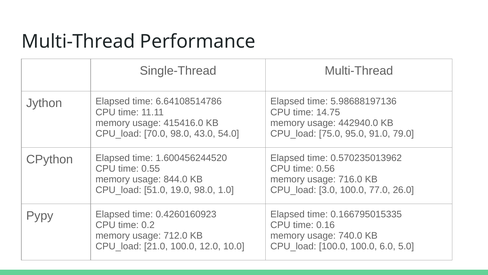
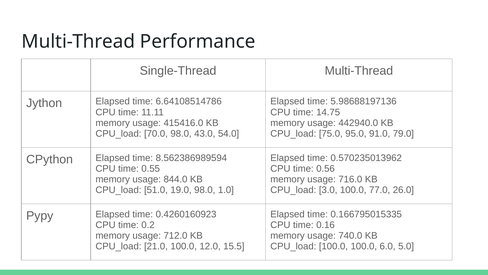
1.600456244520: 1.600456244520 -> 8.562386989594
10.0: 10.0 -> 15.5
